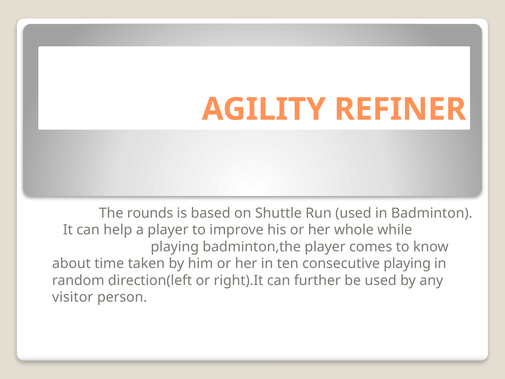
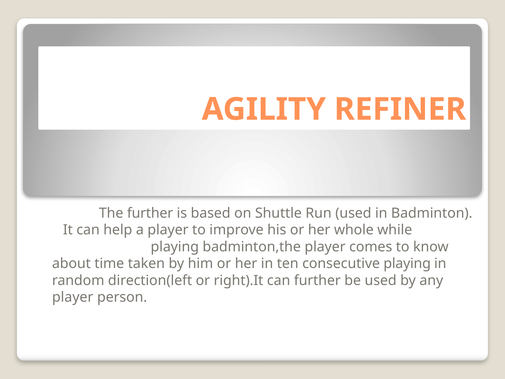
The rounds: rounds -> further
visitor at (73, 297): visitor -> player
